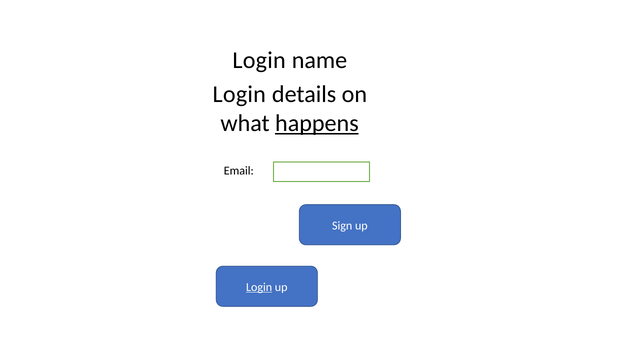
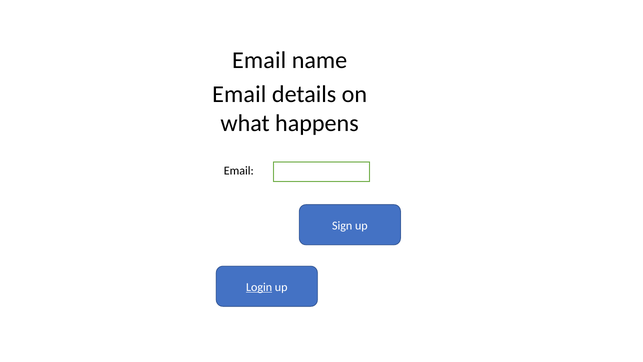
Login at (259, 60): Login -> Email
Login at (239, 94): Login -> Email
happens underline: present -> none
